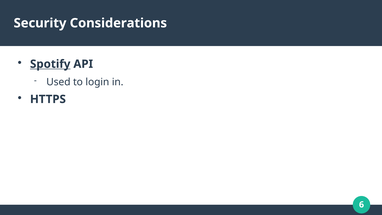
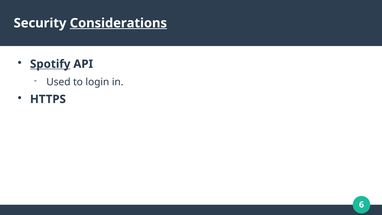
Considerations underline: none -> present
